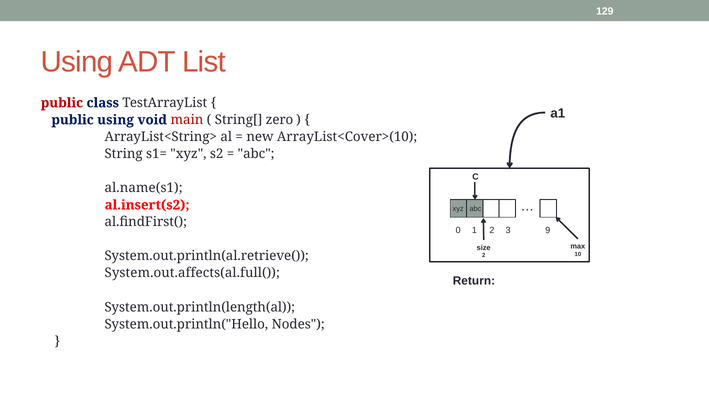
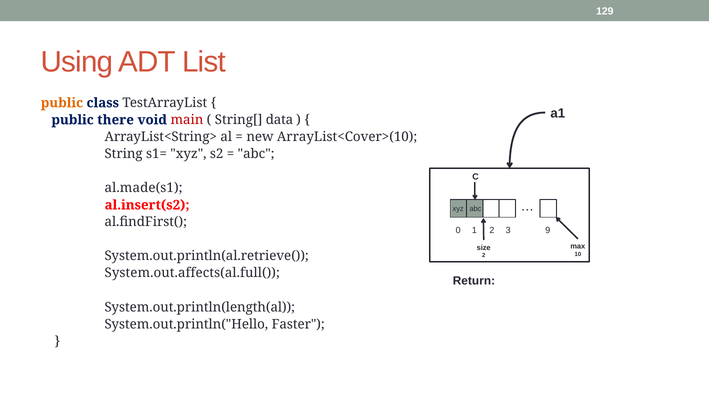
public at (62, 103) colour: red -> orange
public using: using -> there
zero: zero -> data
al.name(s1: al.name(s1 -> al.made(s1
Nodes: Nodes -> Faster
